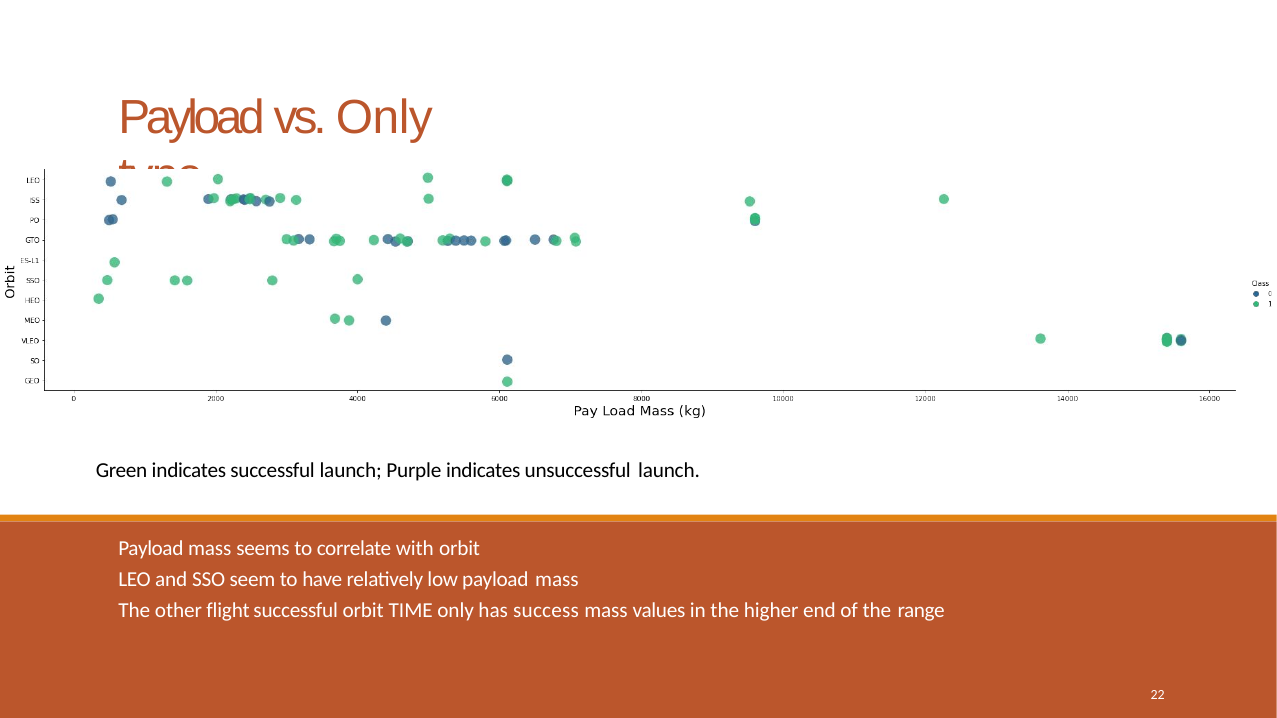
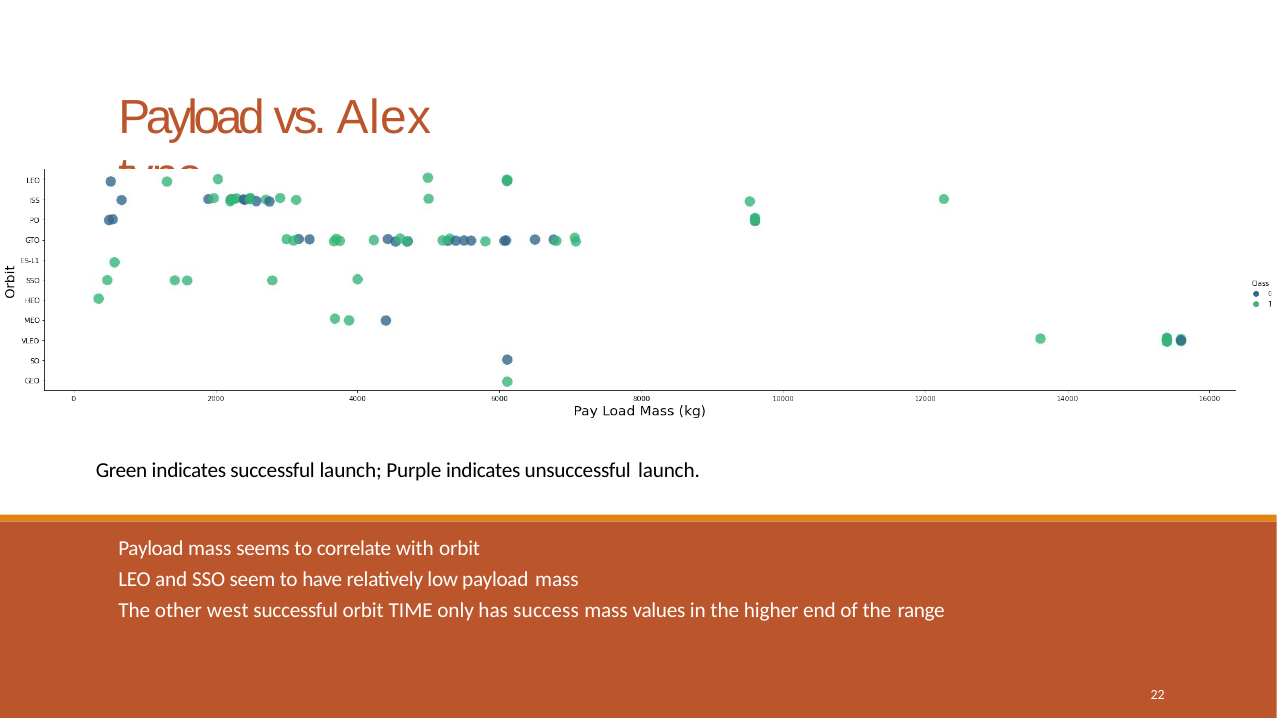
vs Only: Only -> Alex
flight: flight -> west
